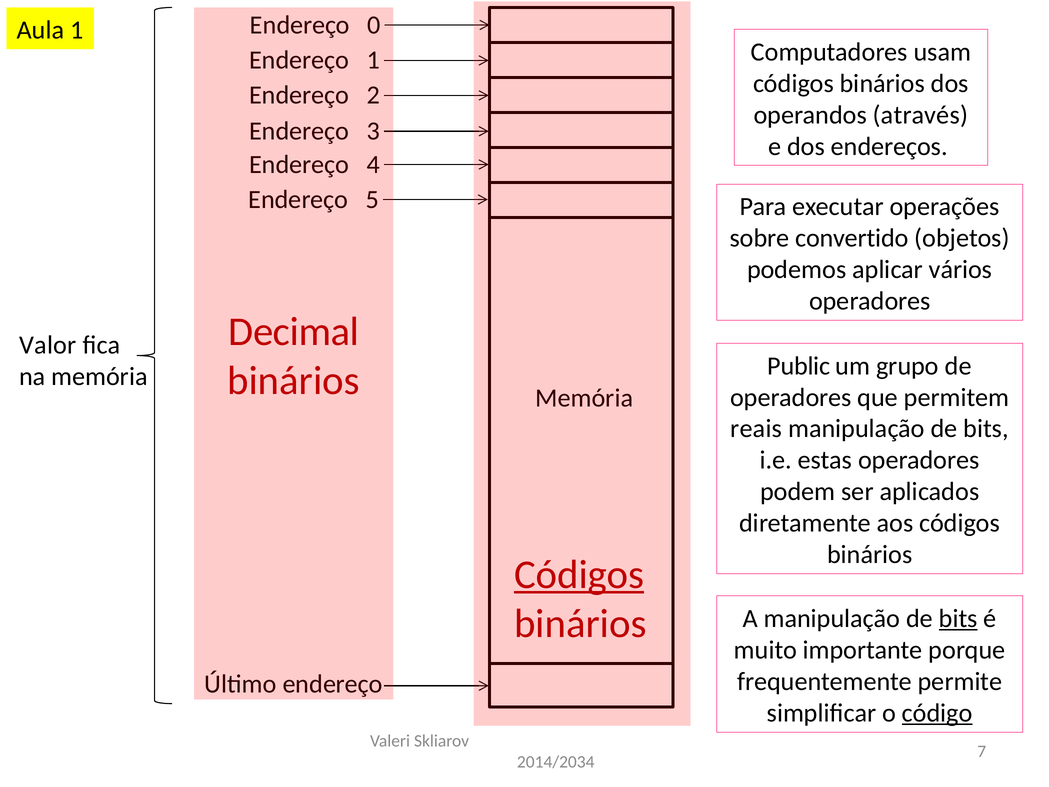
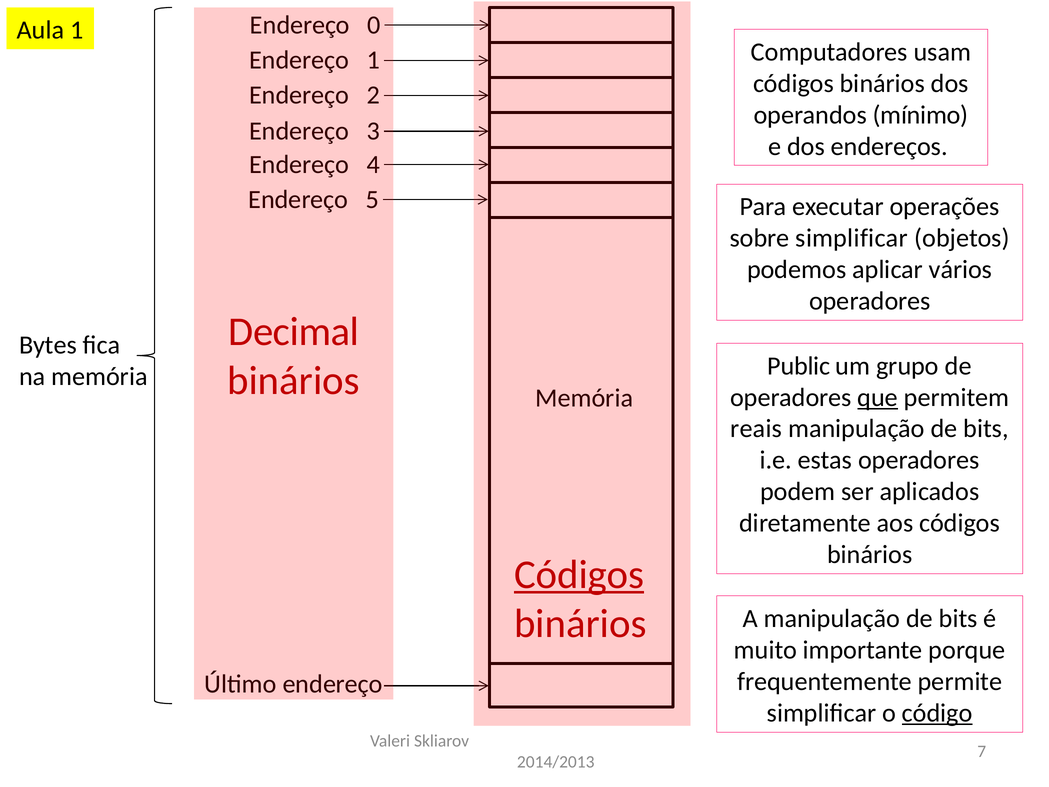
através: através -> mínimo
sobre convertido: convertido -> simplificar
Valor: Valor -> Bytes
que underline: none -> present
bits at (958, 618) underline: present -> none
2014/2034: 2014/2034 -> 2014/2013
